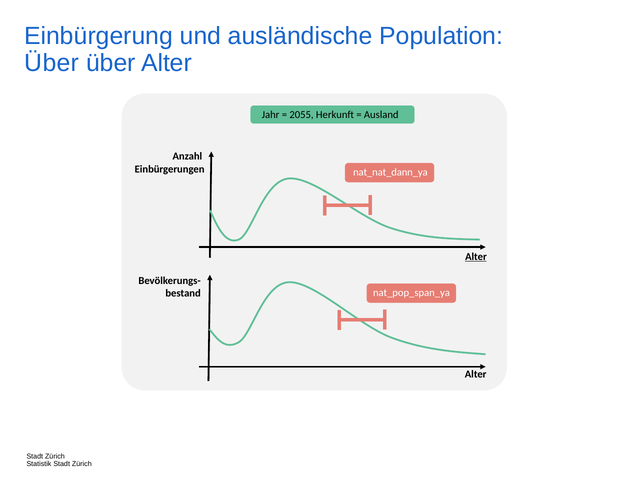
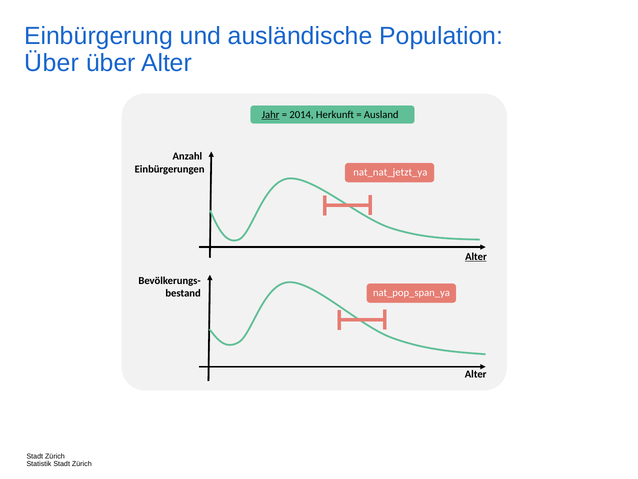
Jahr underline: none -> present
2055: 2055 -> 2014
nat_nat_dann_ya: nat_nat_dann_ya -> nat_nat_jetzt_ya
